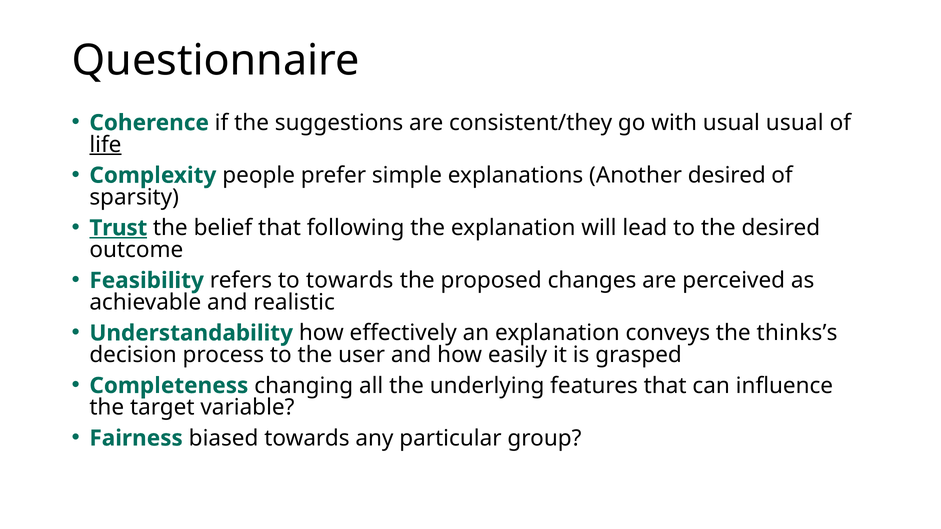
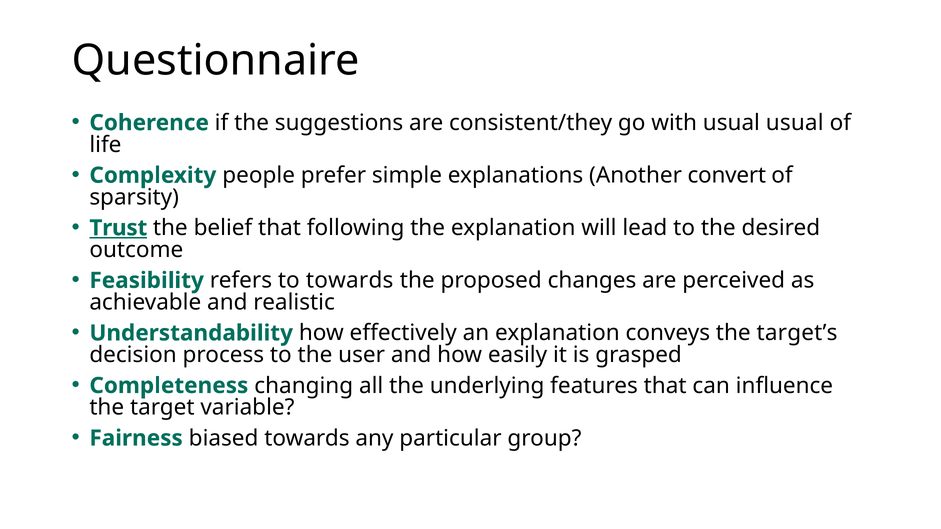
life underline: present -> none
Another desired: desired -> convert
thinks’s: thinks’s -> target’s
